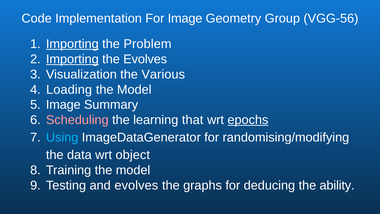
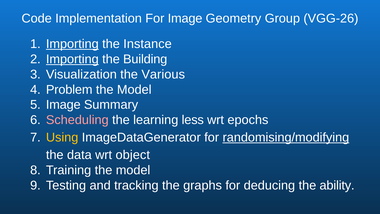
VGG-56: VGG-56 -> VGG-26
Problem: Problem -> Instance
the Evolves: Evolves -> Building
Loading: Loading -> Problem
that: that -> less
epochs underline: present -> none
Using colour: light blue -> yellow
randomising/modifying underline: none -> present
and evolves: evolves -> tracking
